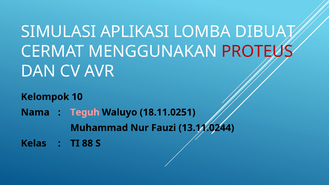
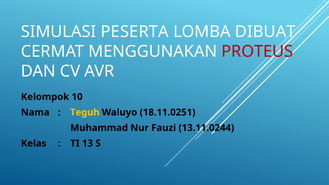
APLIKASI: APLIKASI -> PESERTA
Teguh colour: pink -> yellow
88: 88 -> 13
